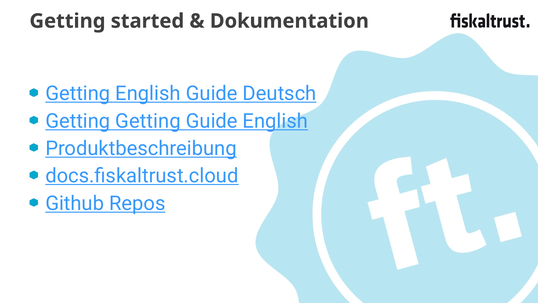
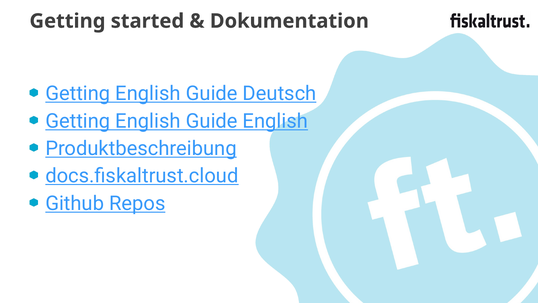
Getting at (148, 121): Getting -> English
